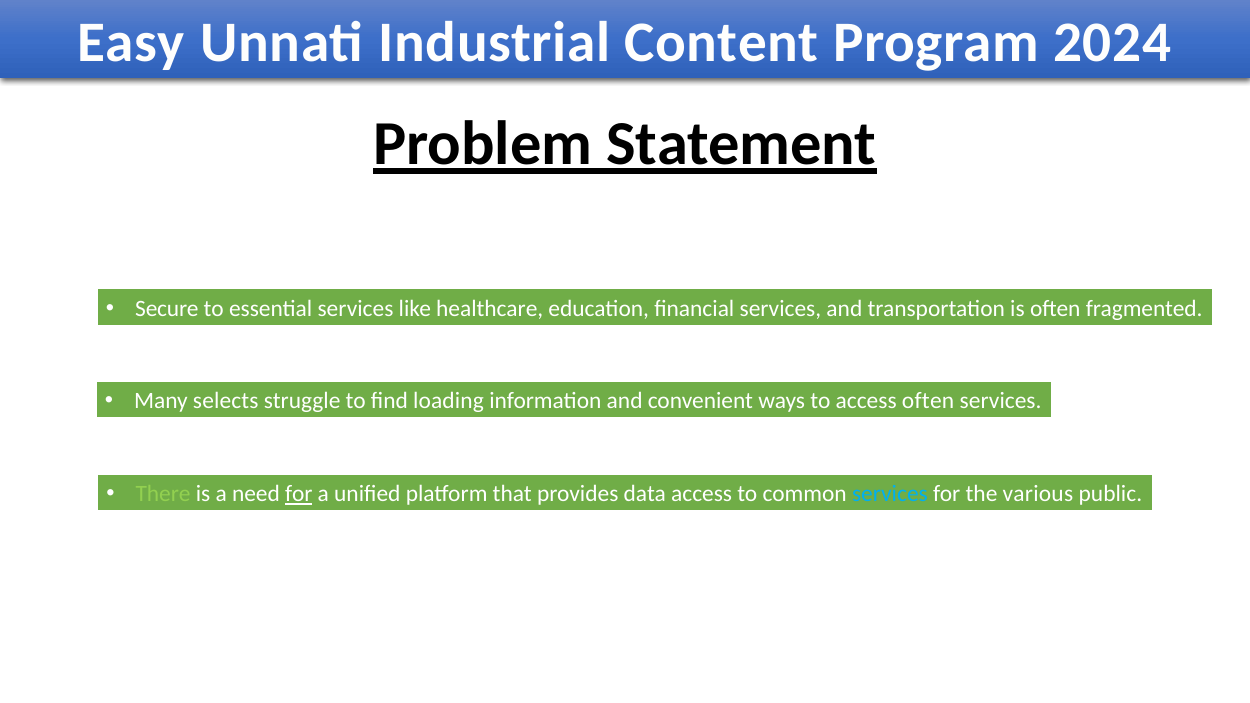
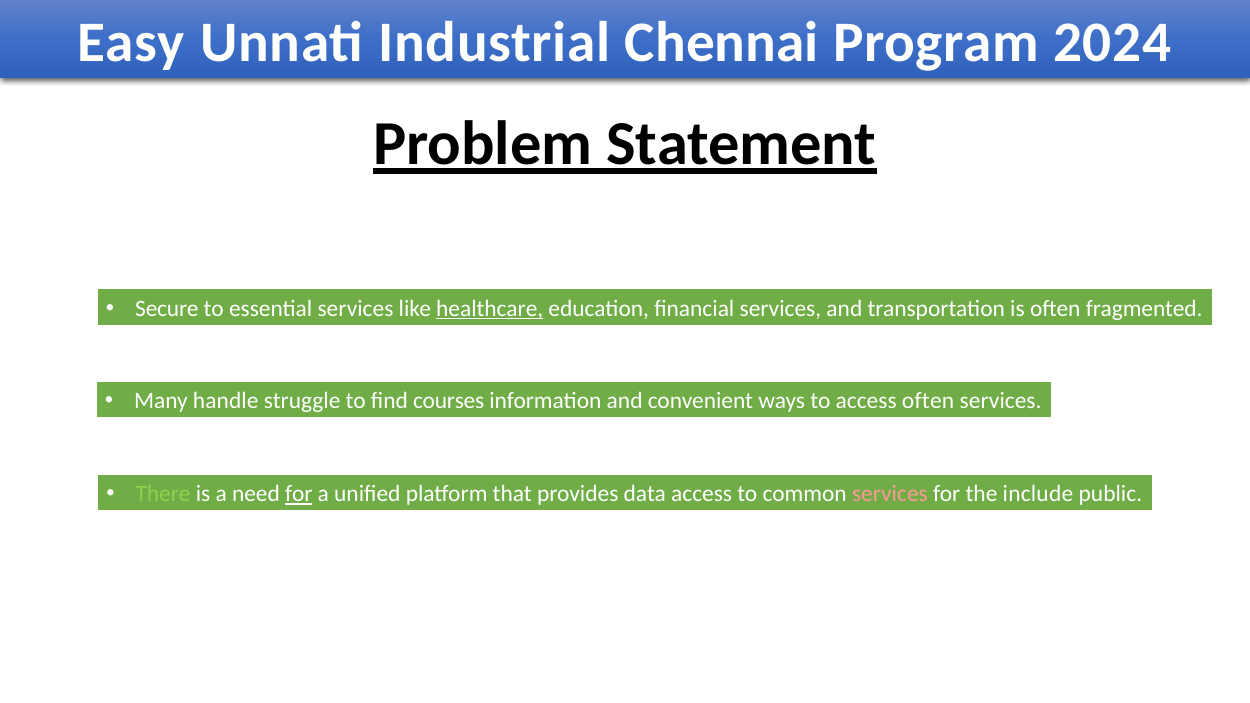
Content: Content -> Chennai
healthcare underline: none -> present
selects: selects -> handle
loading: loading -> courses
services at (890, 494) colour: light blue -> pink
various: various -> include
